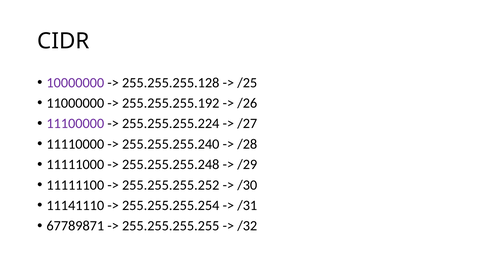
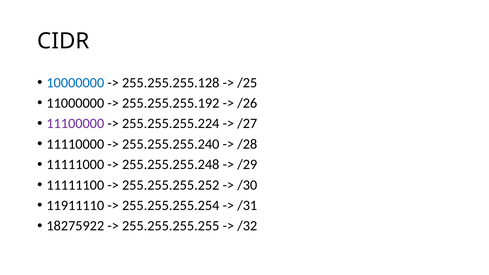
10000000 colour: purple -> blue
11141110: 11141110 -> 11911110
67789871: 67789871 -> 18275922
